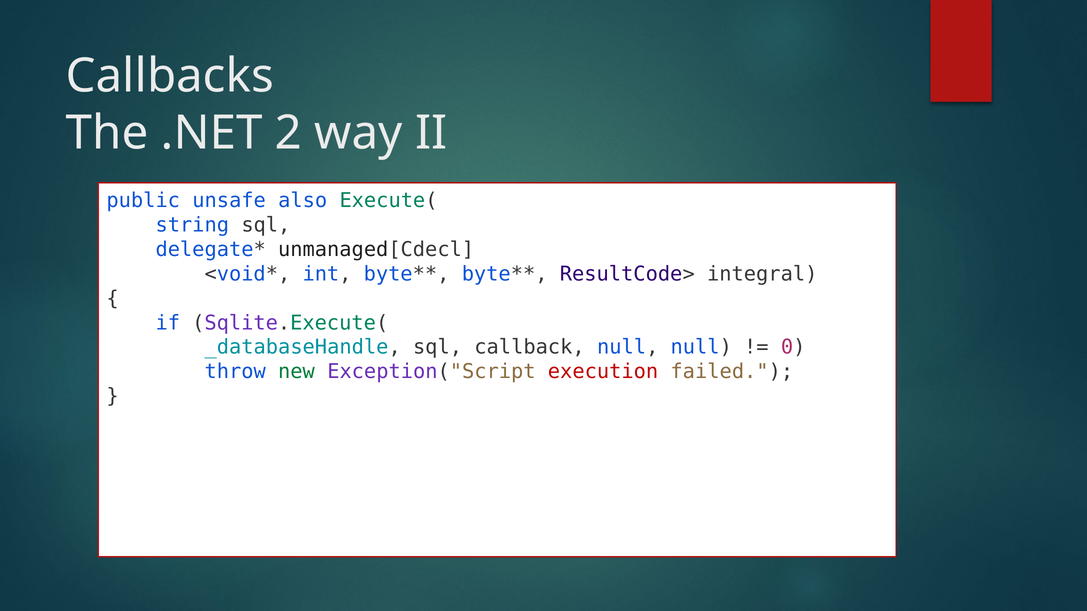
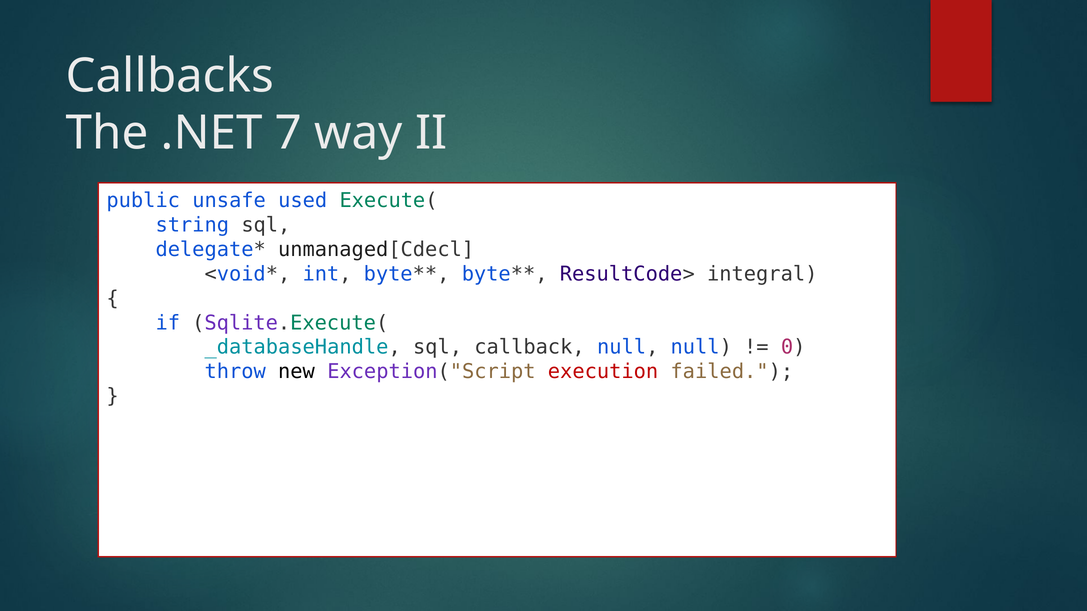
2: 2 -> 7
also: also -> used
new colour: green -> black
